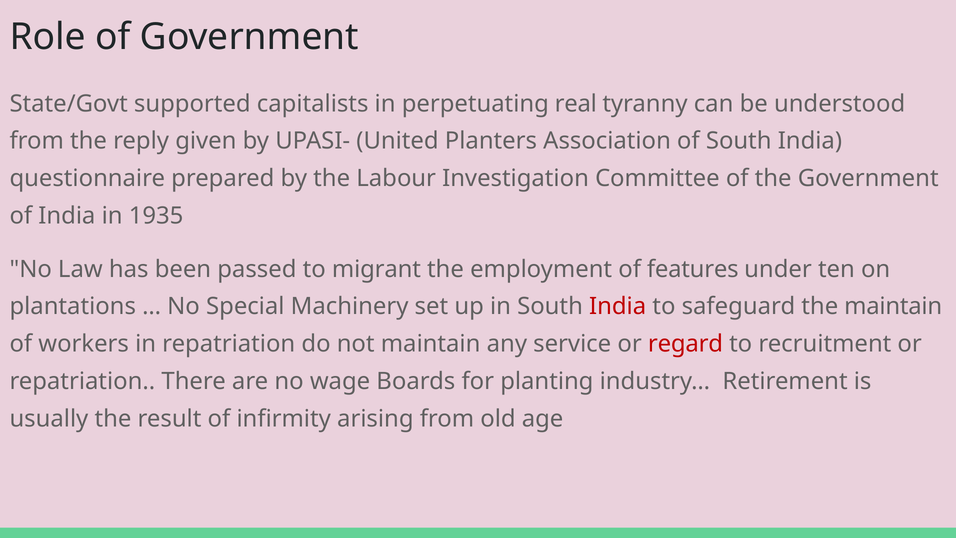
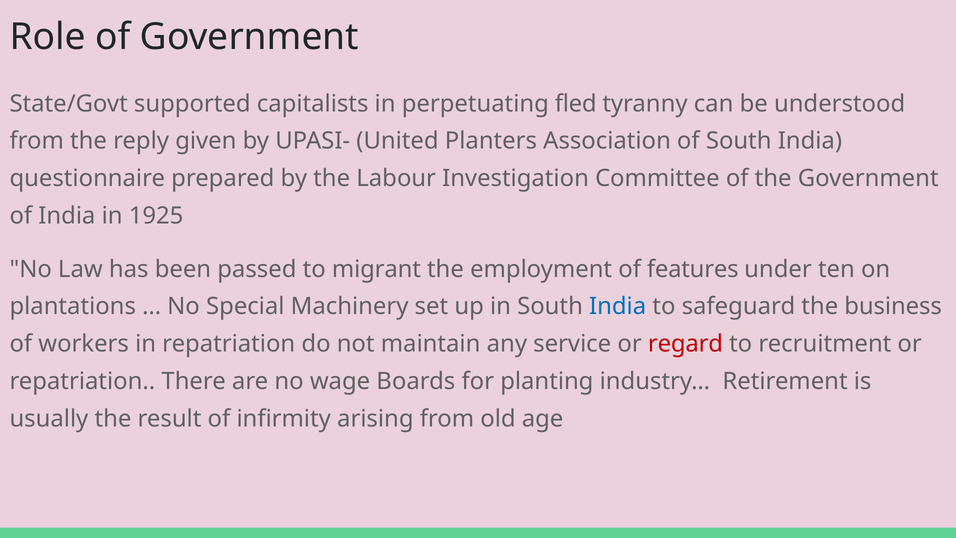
real: real -> fled
1935: 1935 -> 1925
India at (618, 306) colour: red -> blue
the maintain: maintain -> business
